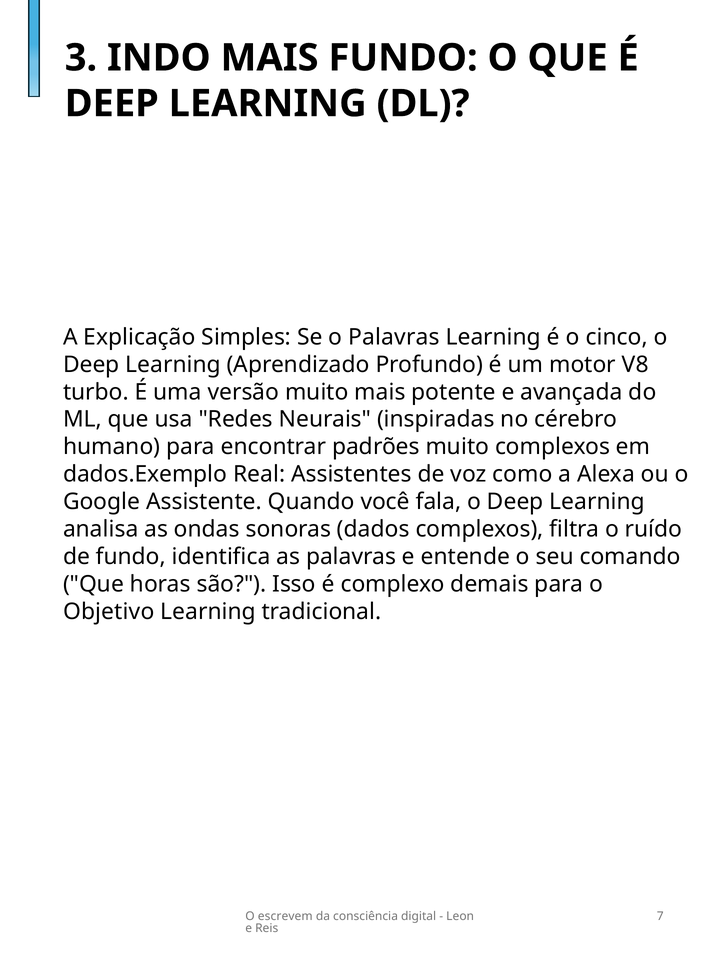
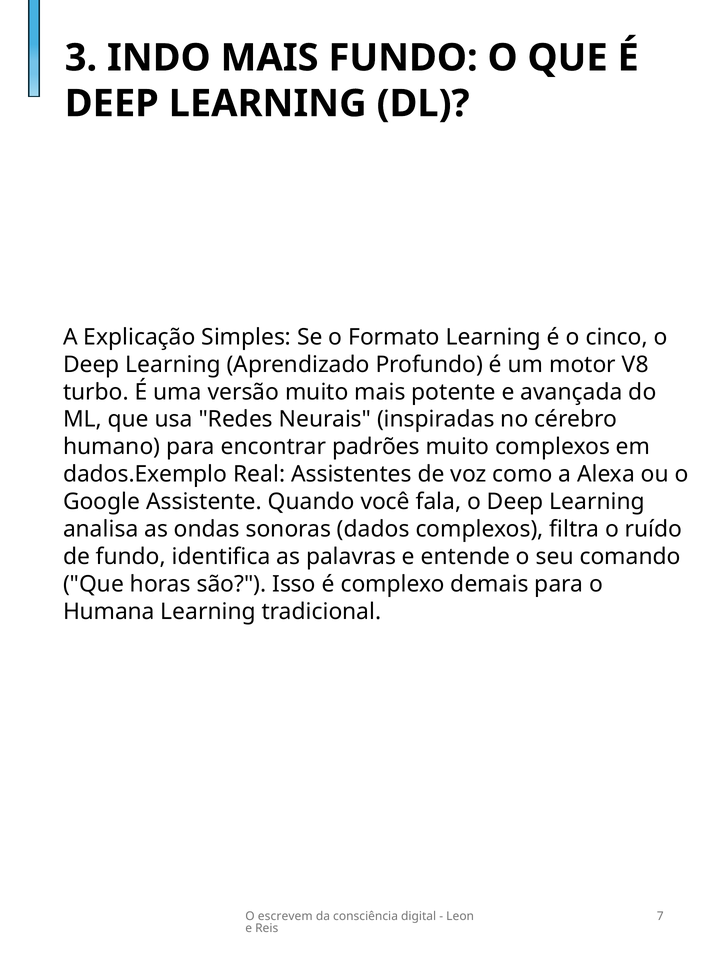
o Palavras: Palavras -> Formato
Objetivo: Objetivo -> Humana
